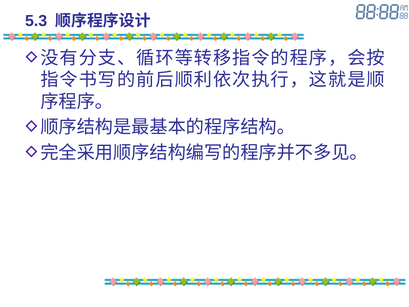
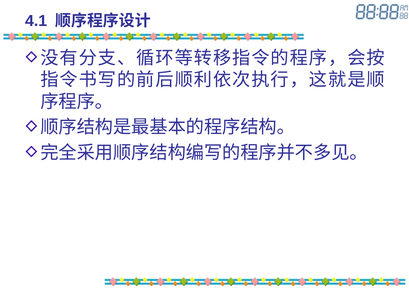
5.3: 5.3 -> 4.1
